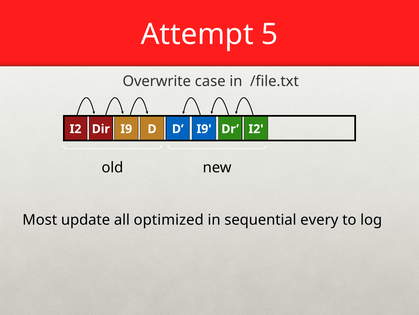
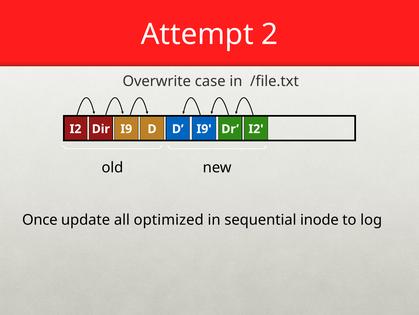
5: 5 -> 2
Most: Most -> Once
every: every -> inode
